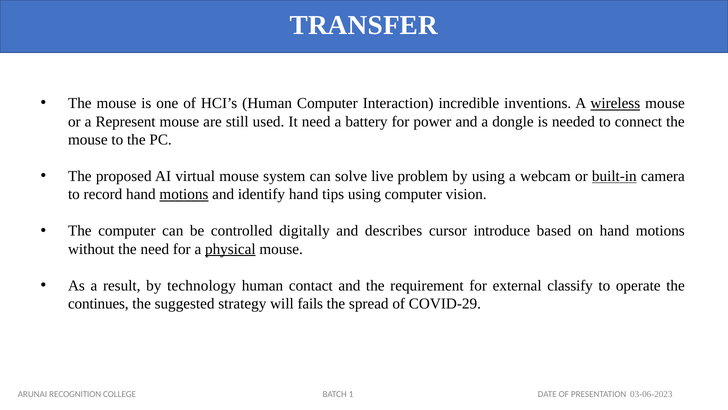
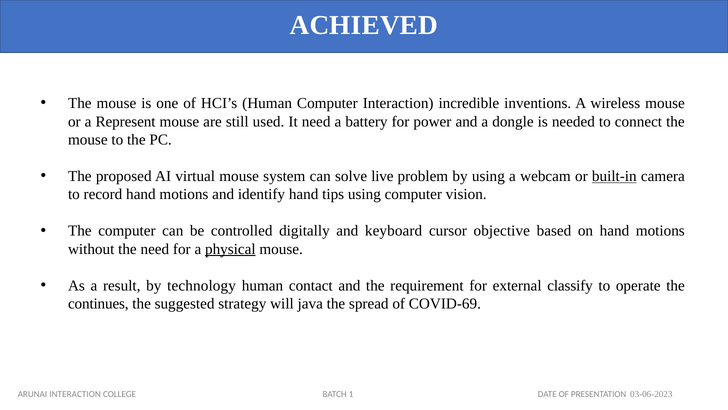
TRANSFER: TRANSFER -> ACHIEVED
wireless underline: present -> none
motions at (184, 194) underline: present -> none
describes: describes -> keyboard
introduce: introduce -> objective
fails: fails -> java
COVID-29: COVID-29 -> COVID-69
ARUNAI RECOGNITION: RECOGNITION -> INTERACTION
